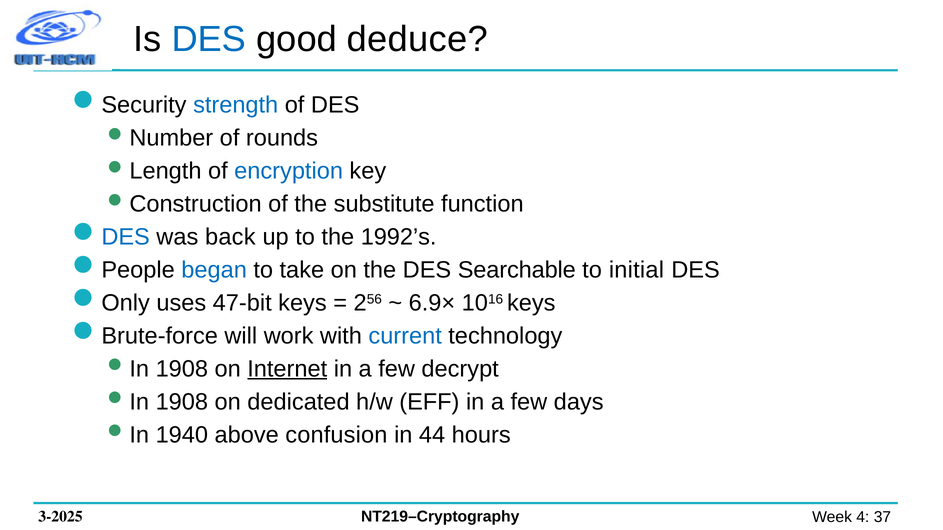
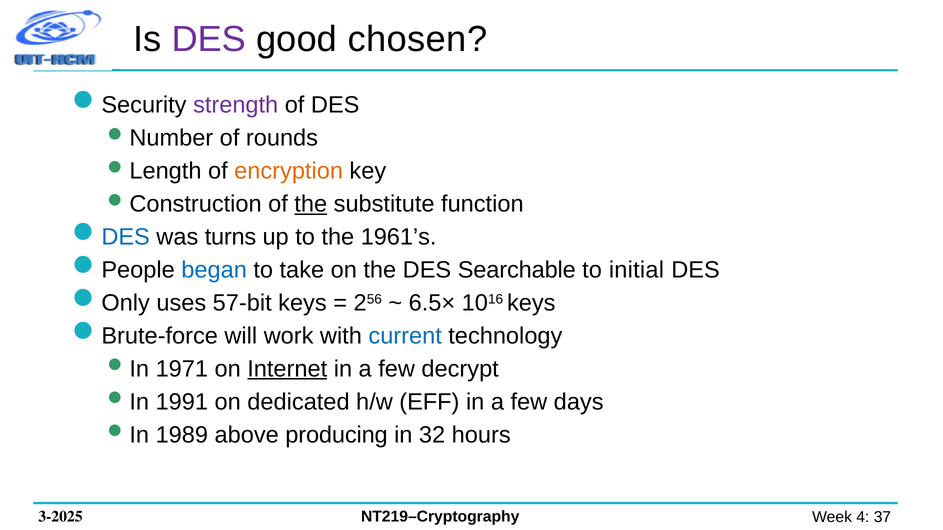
DES at (209, 39) colour: blue -> purple
deduce: deduce -> chosen
strength colour: blue -> purple
encryption colour: blue -> orange
the at (311, 204) underline: none -> present
back: back -> turns
1992’s: 1992’s -> 1961’s
47-bit: 47-bit -> 57-bit
6.9×: 6.9× -> 6.5×
1908 at (182, 369): 1908 -> 1971
1908 at (182, 402): 1908 -> 1991
1940: 1940 -> 1989
confusion: confusion -> producing
44: 44 -> 32
